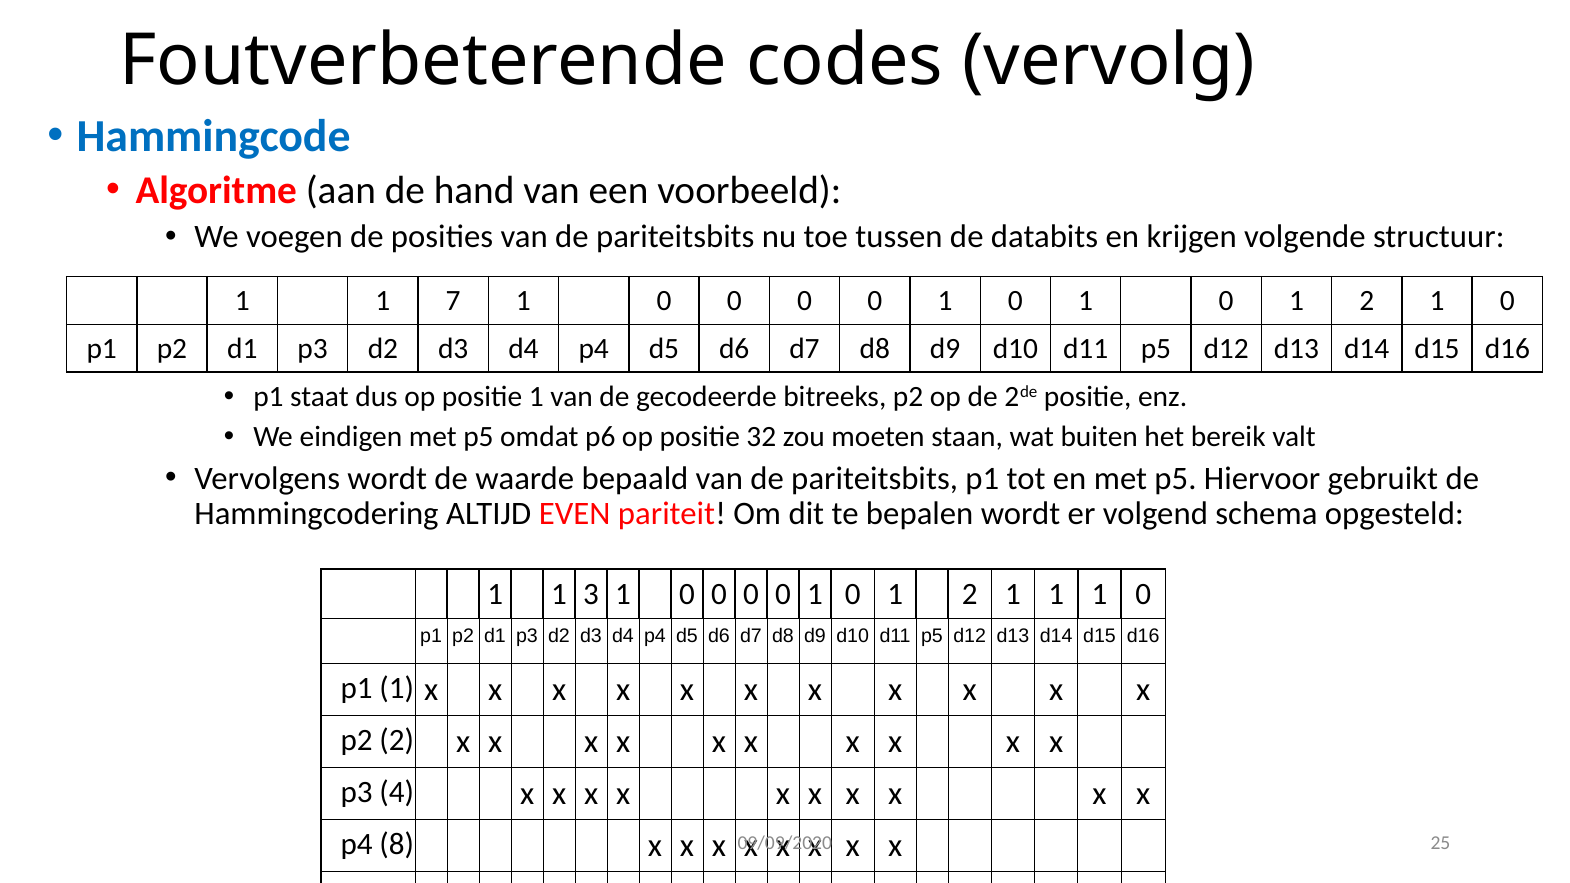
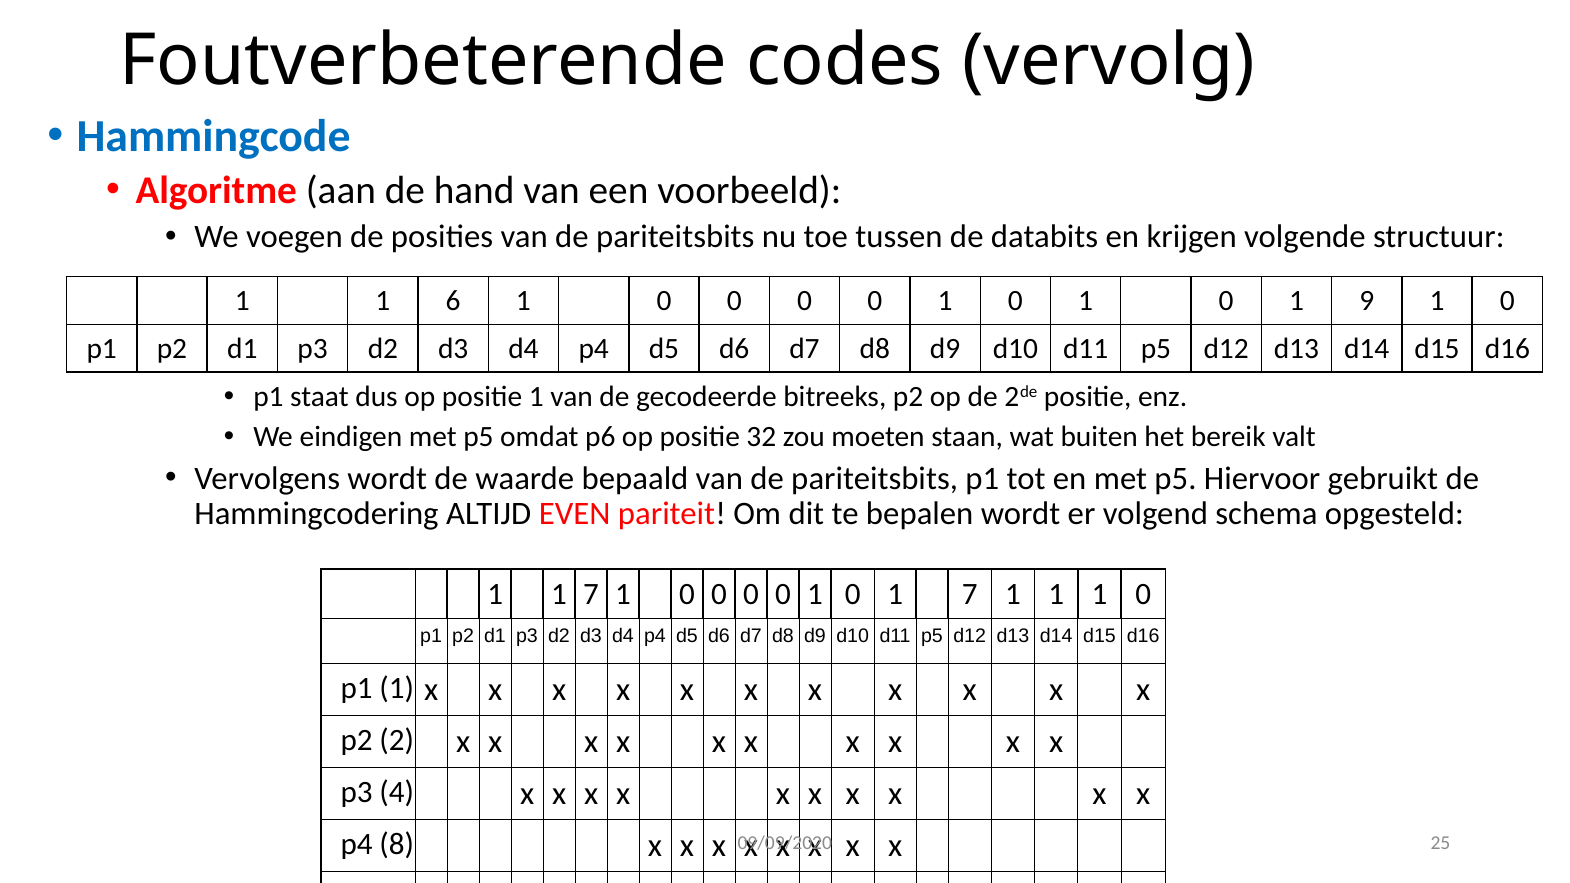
7: 7 -> 6
2 at (1367, 301): 2 -> 9
1 1 3: 3 -> 7
2 at (970, 594): 2 -> 7
